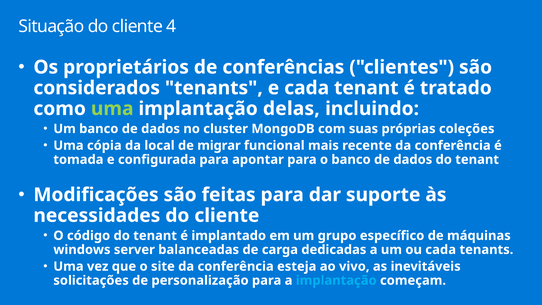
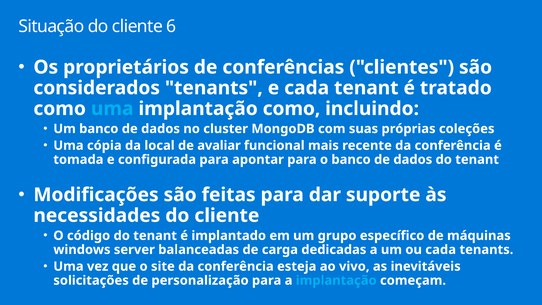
4: 4 -> 6
uma at (112, 109) colour: light green -> light blue
implantação delas: delas -> como
migrar: migrar -> avaliar
